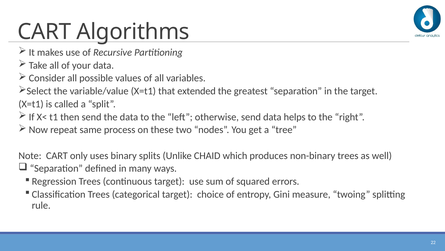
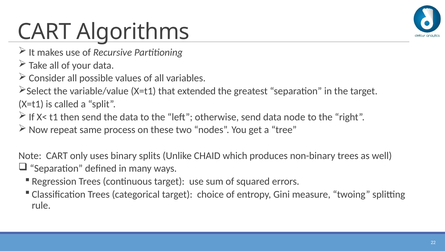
helps: helps -> node
